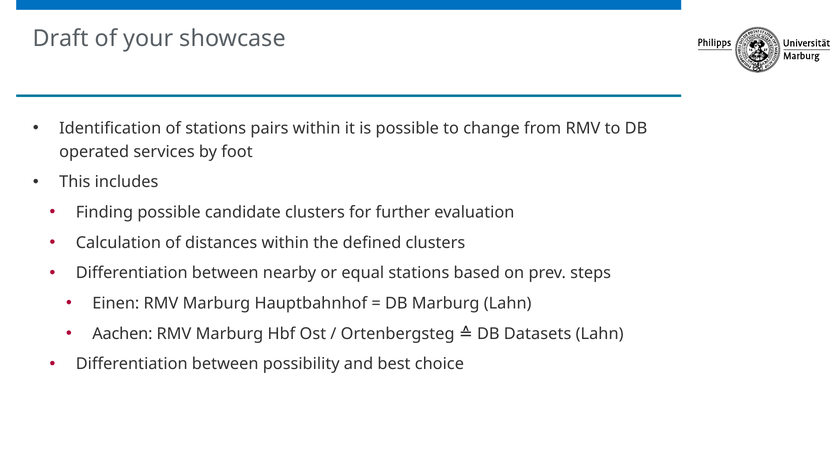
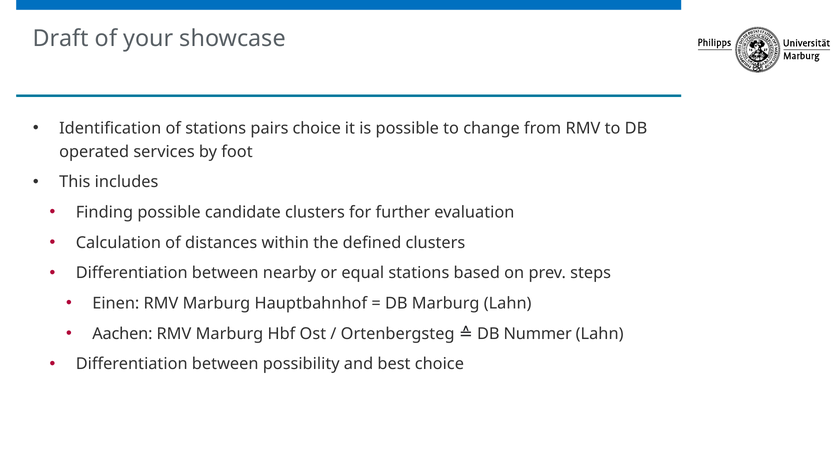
pairs within: within -> choice
Datasets: Datasets -> Nummer
